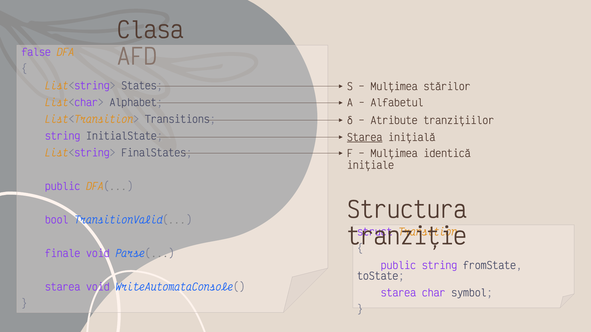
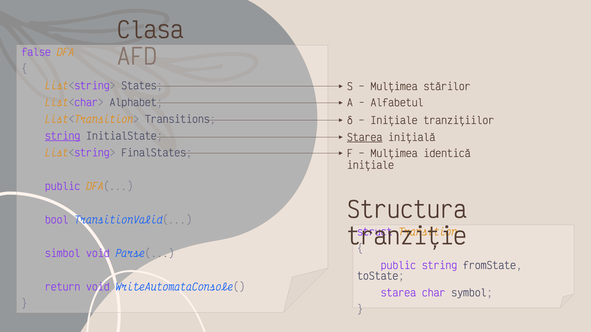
Atribute at (394, 121): Atribute -> Inițiale
string at (63, 137) underline: none -> present
finale: finale -> simbol
starea at (63, 288): starea -> return
